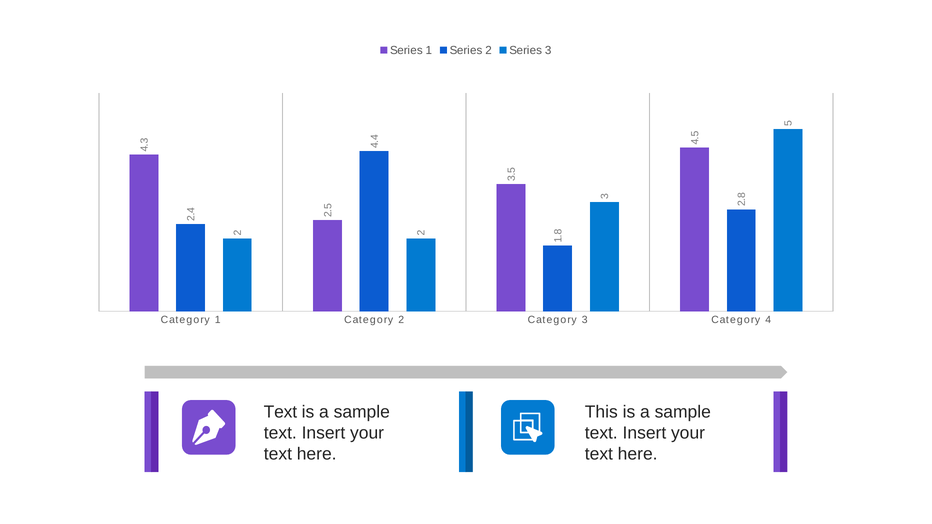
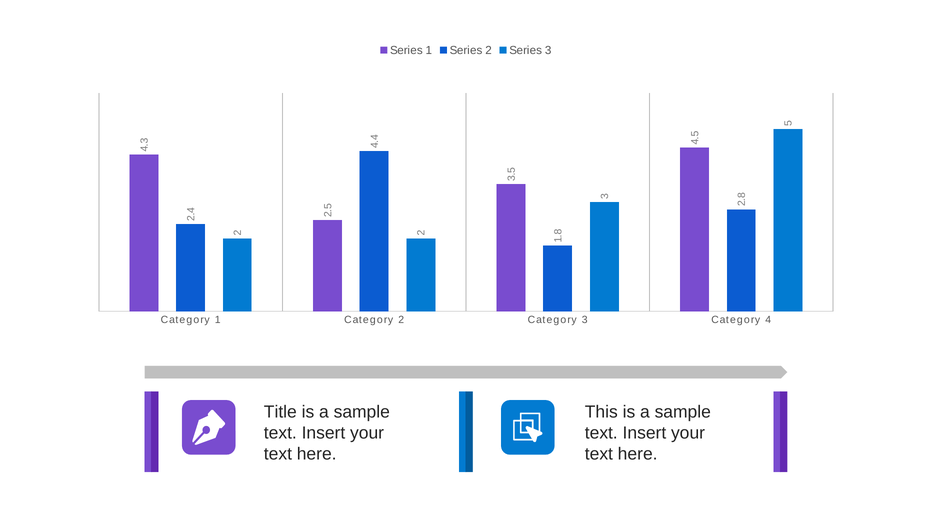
Text at (280, 412): Text -> Title
